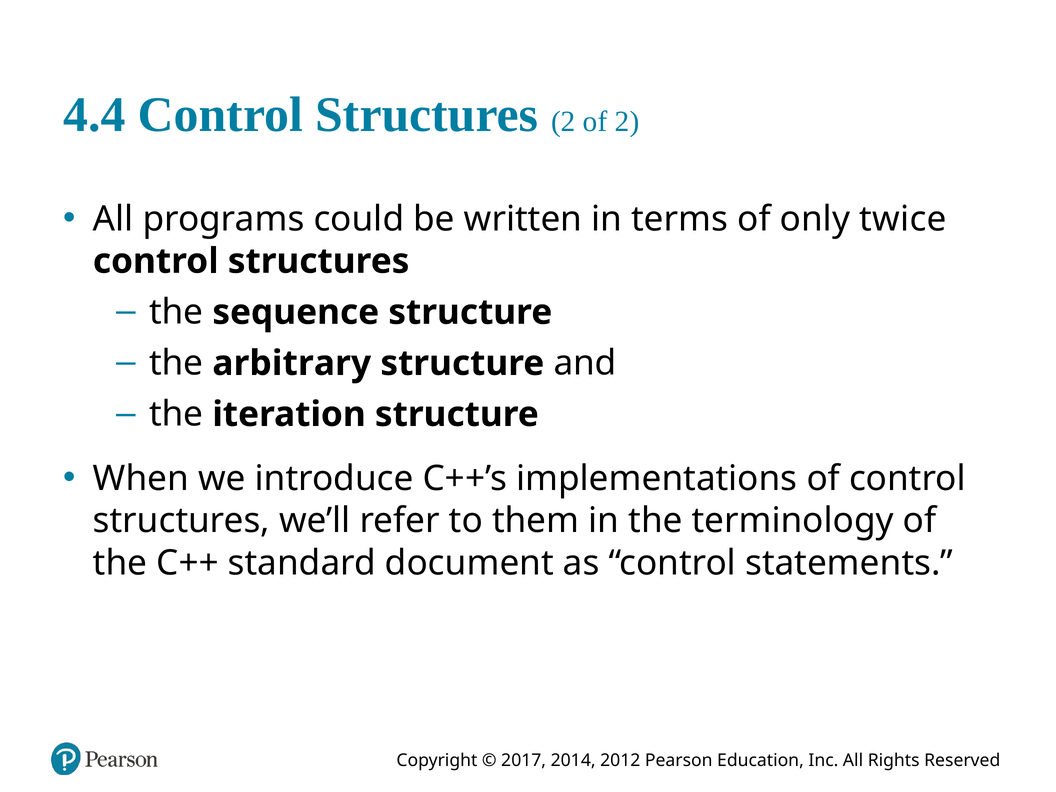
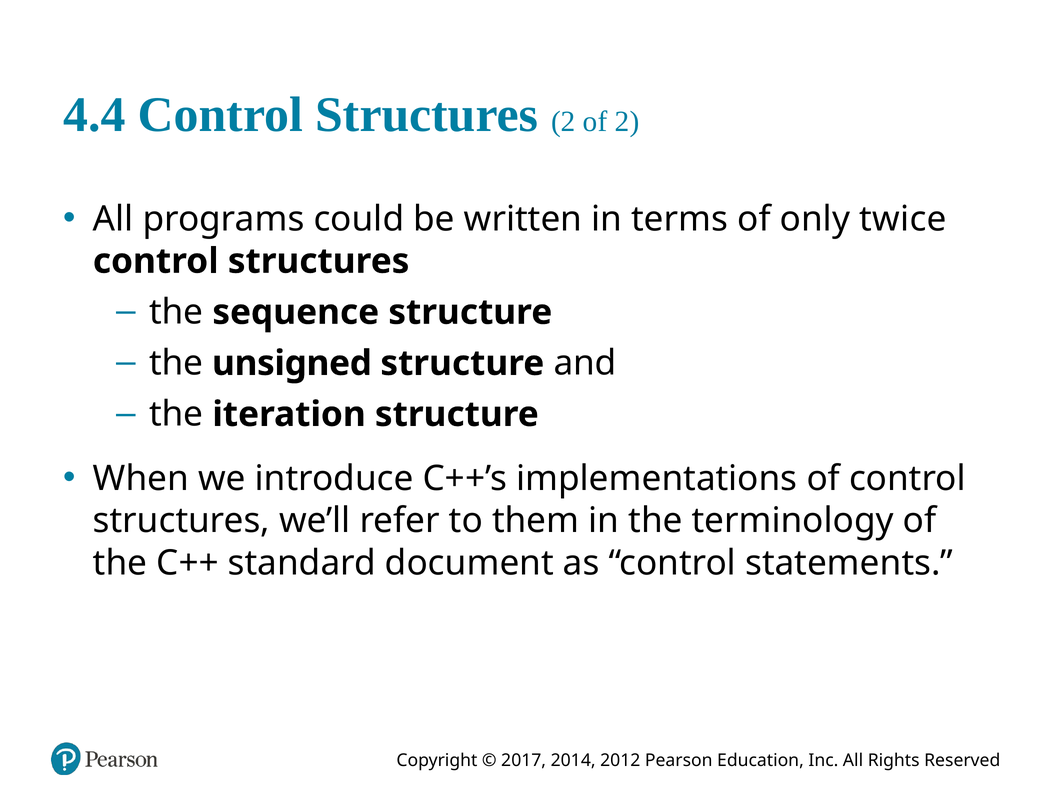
arbitrary: arbitrary -> unsigned
